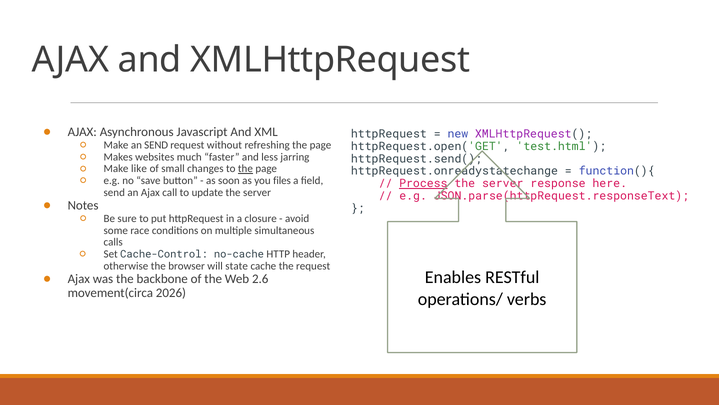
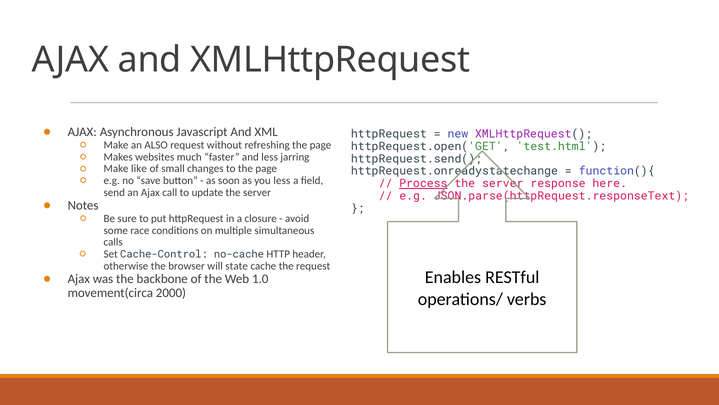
an SEND: SEND -> ALSO
the at (245, 169) underline: present -> none
you files: files -> less
2.6: 2.6 -> 1.0
2026: 2026 -> 2000
